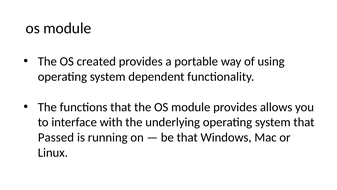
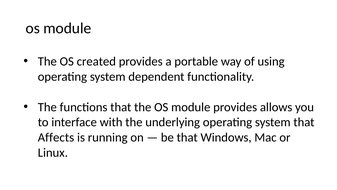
Passed: Passed -> Affects
